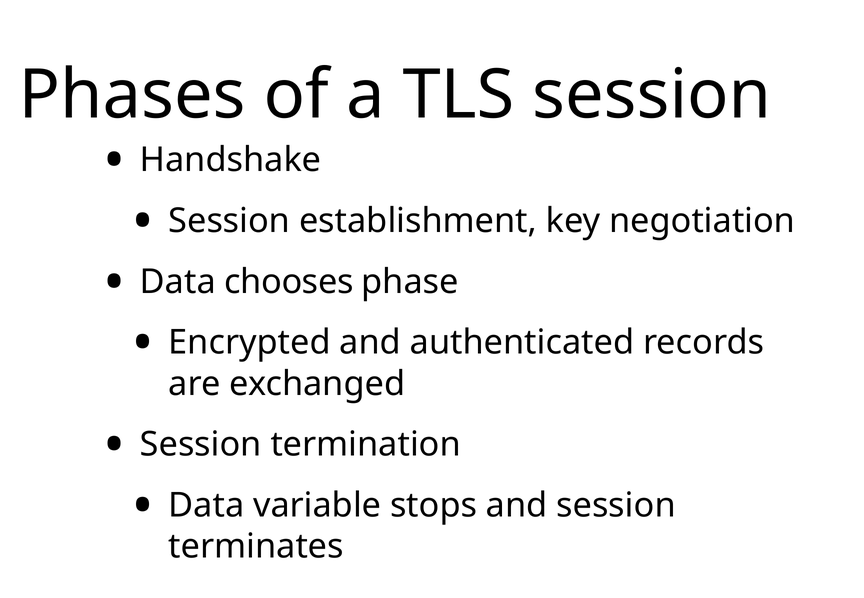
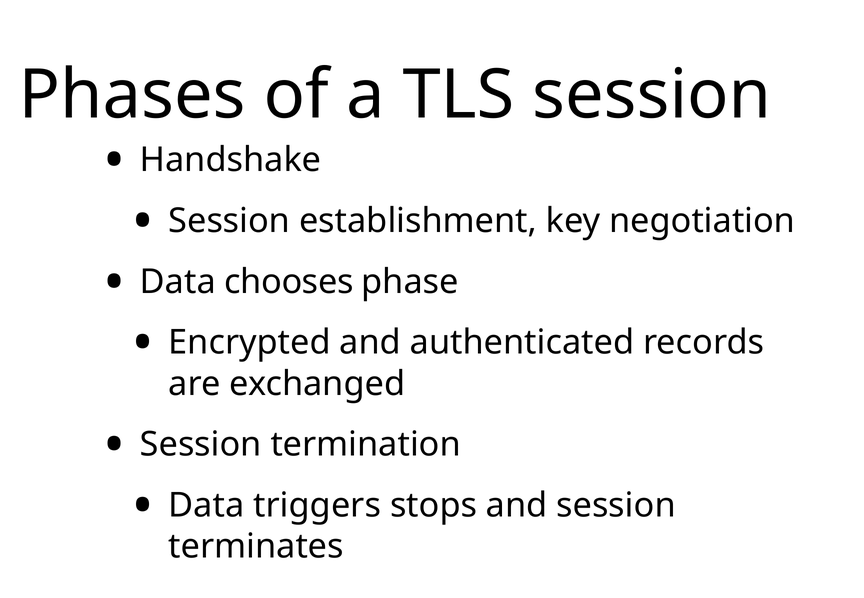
variable: variable -> triggers
